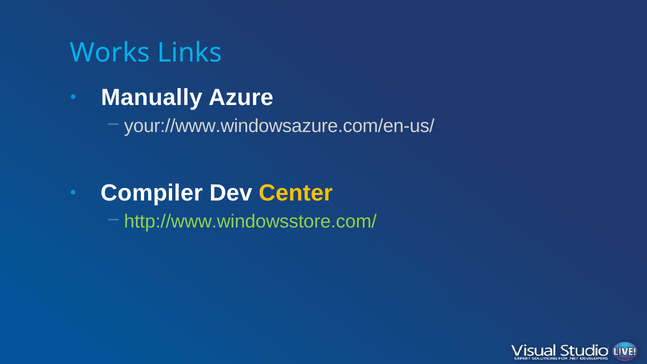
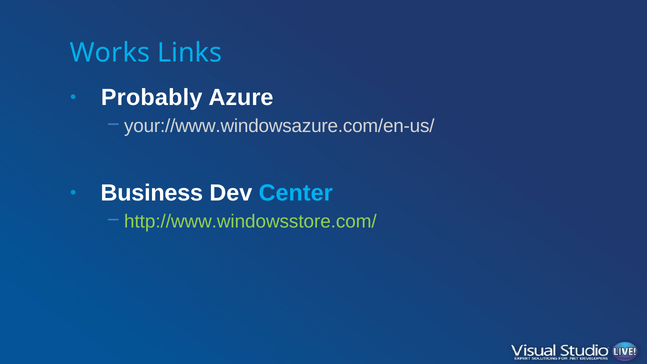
Manually: Manually -> Probably
Compiler: Compiler -> Business
Center colour: yellow -> light blue
